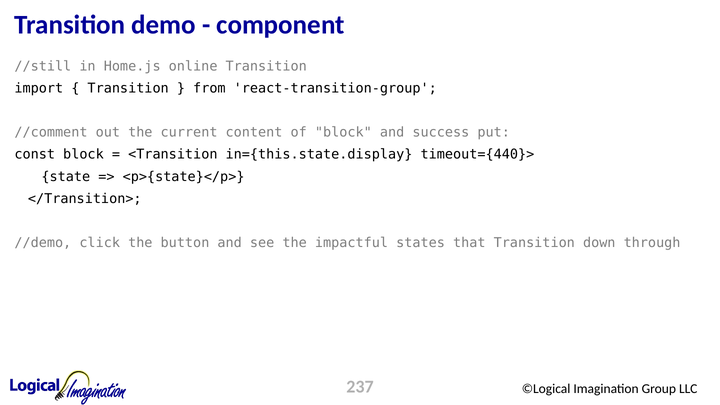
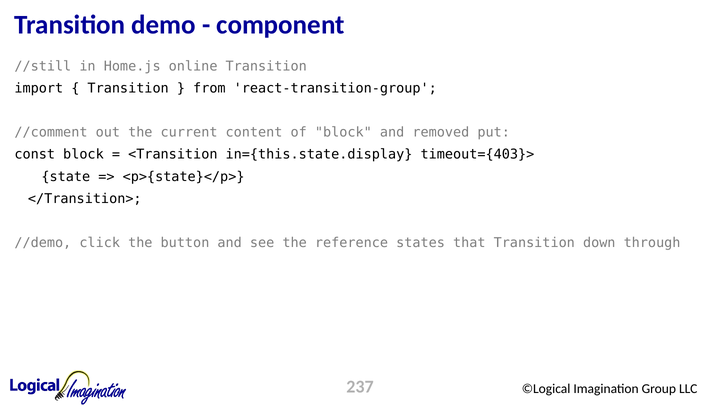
success: success -> removed
timeout={440}>: timeout={440}> -> timeout={403}>
impactful: impactful -> reference
